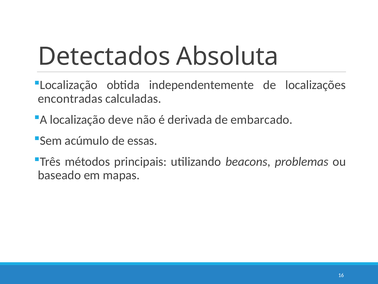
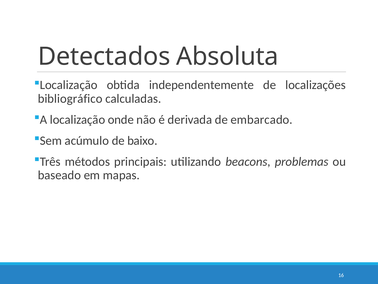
encontradas: encontradas -> bibliográfico
deve: deve -> onde
essas: essas -> baixo
